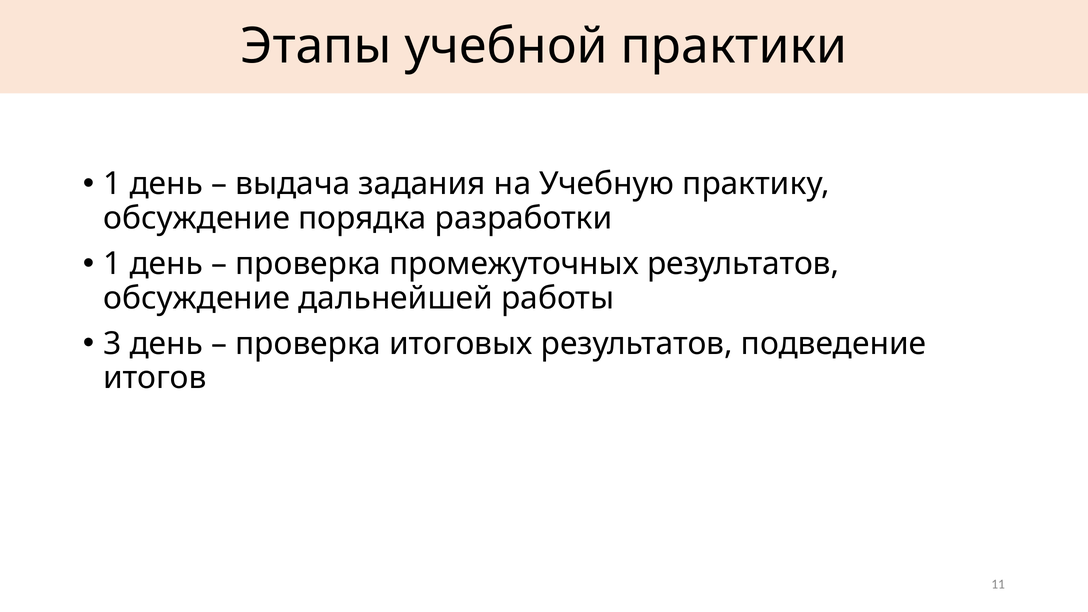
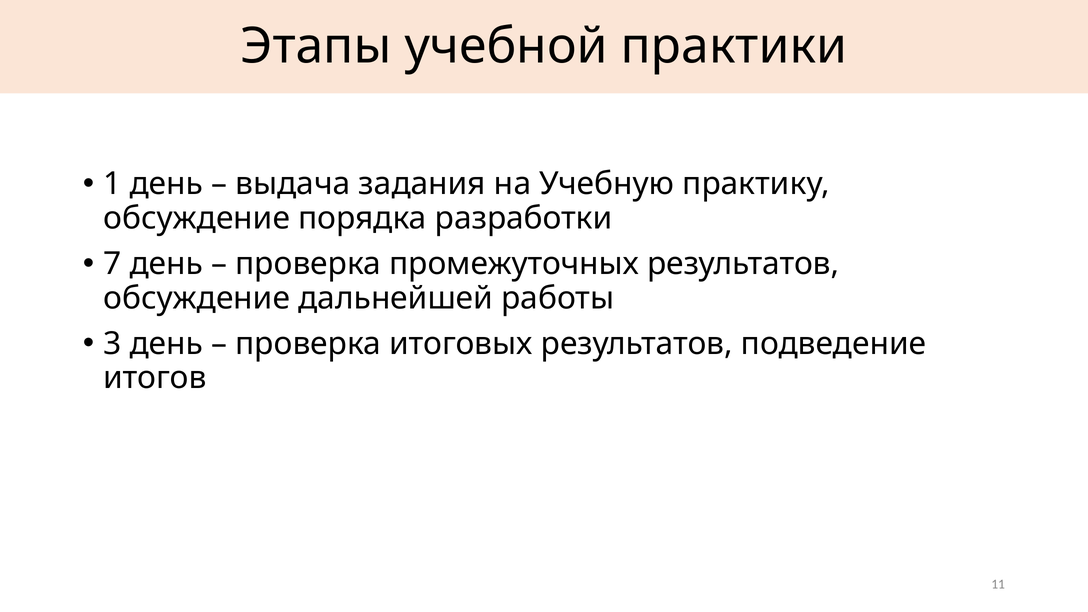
1 at (112, 264): 1 -> 7
